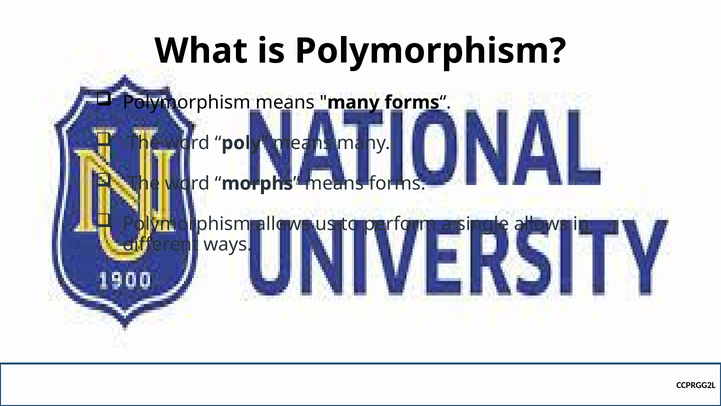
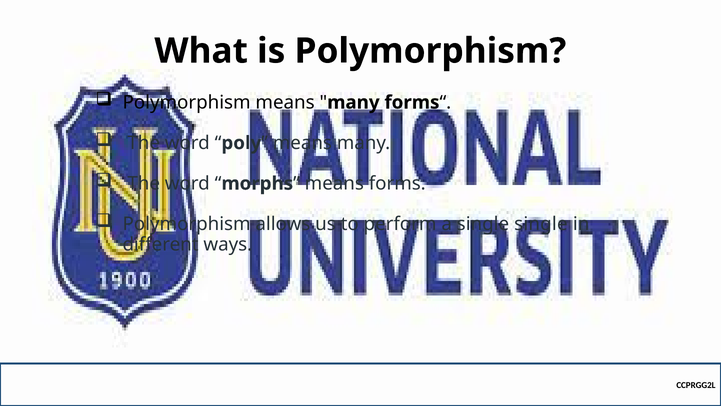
single allows: allows -> single
